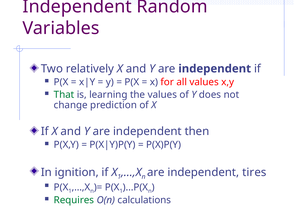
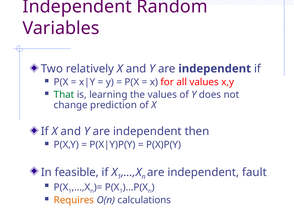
ignition: ignition -> feasible
tires: tires -> fault
Requires colour: green -> orange
